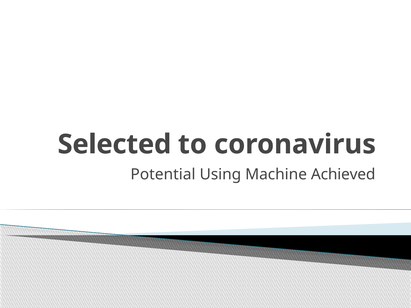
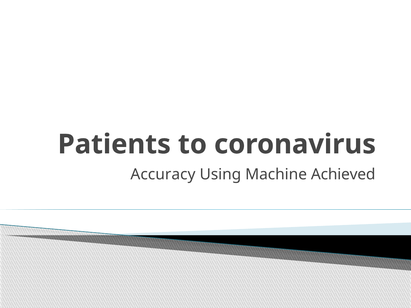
Selected: Selected -> Patients
Potential: Potential -> Accuracy
